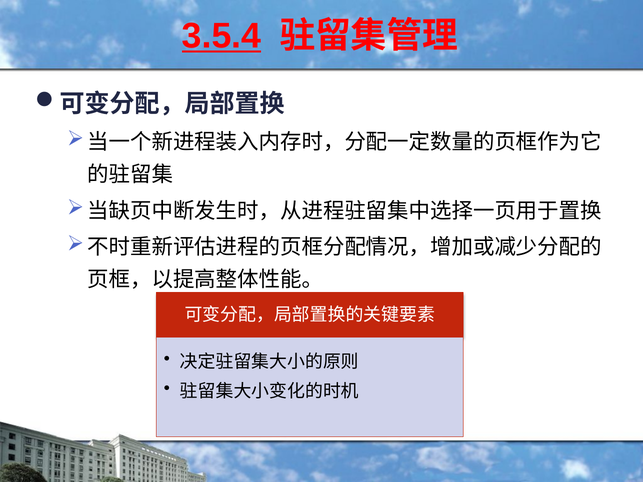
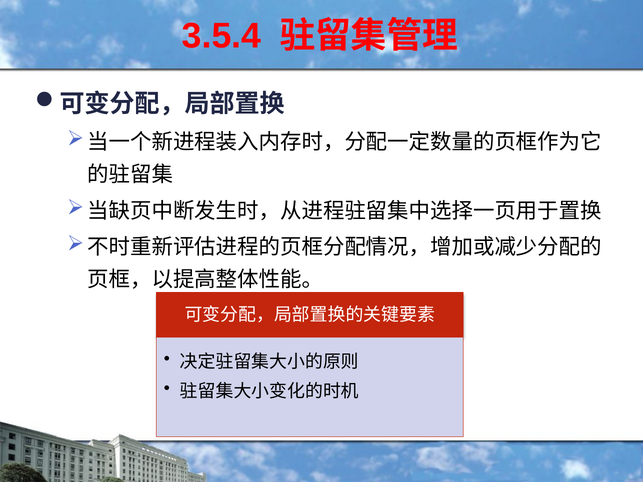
3.5.4 underline: present -> none
